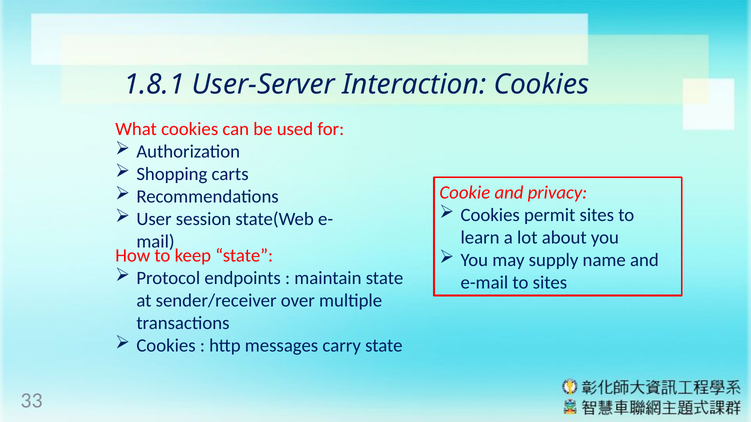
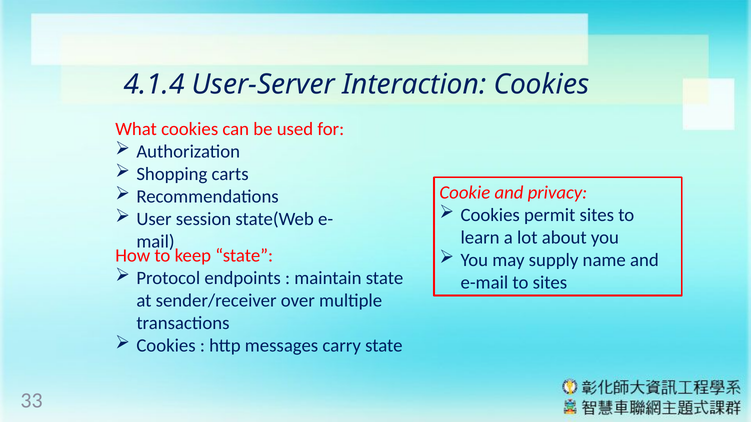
1.8.1: 1.8.1 -> 4.1.4
